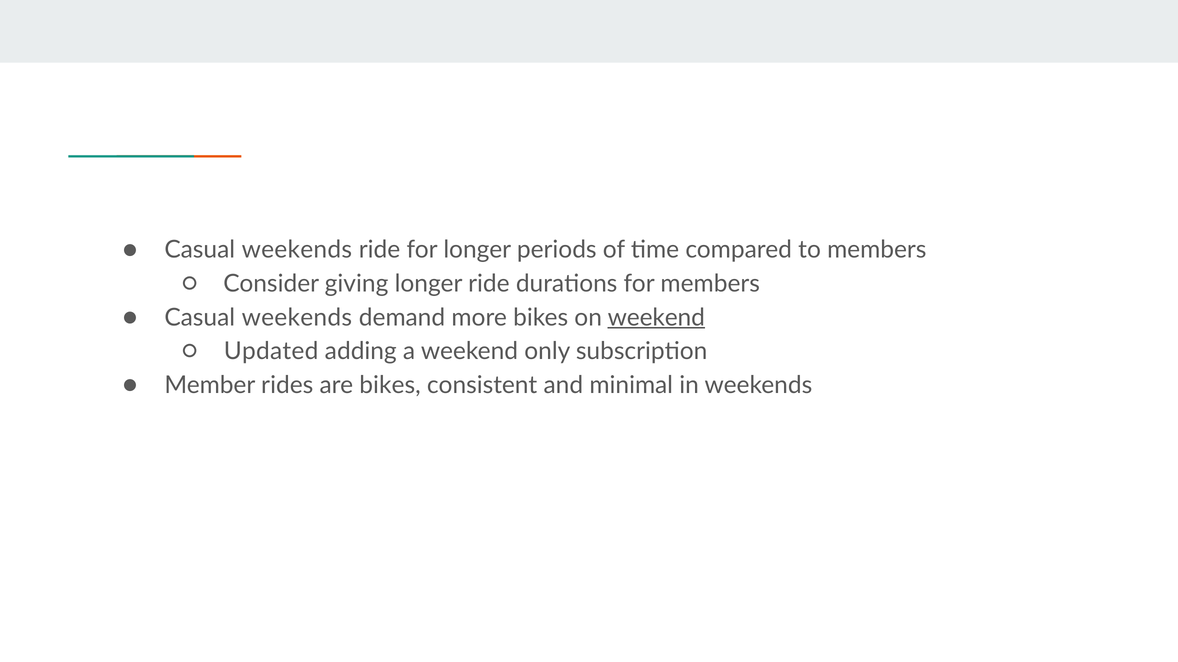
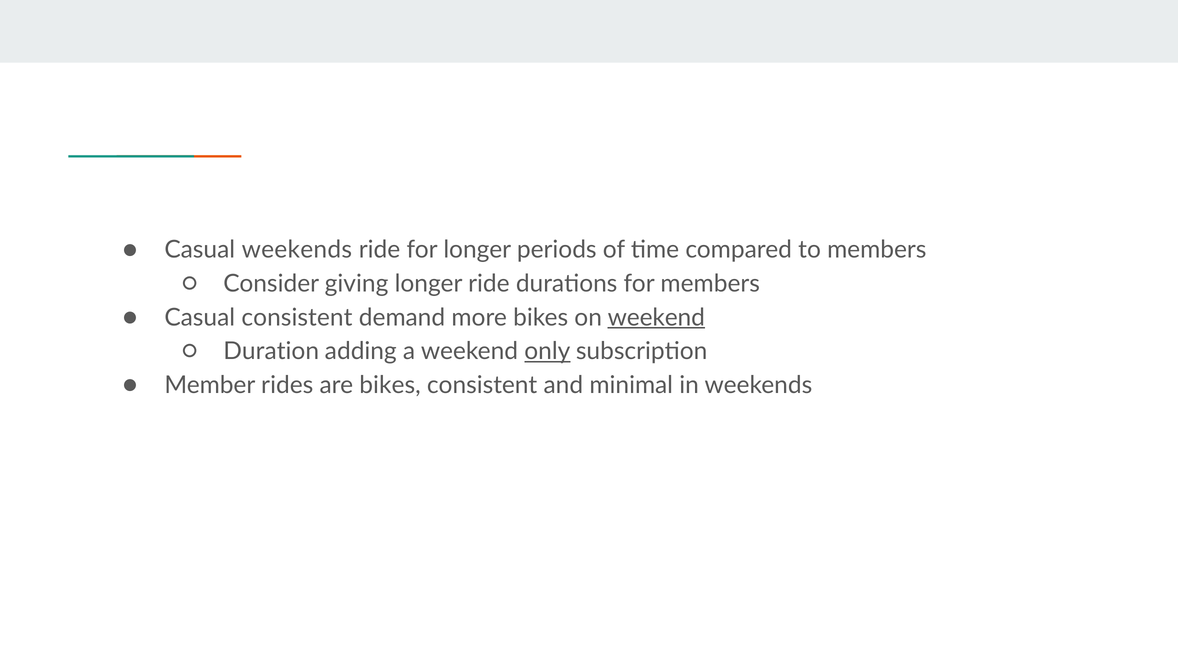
weekends at (297, 318): weekends -> consistent
Updated: Updated -> Duration
only underline: none -> present
